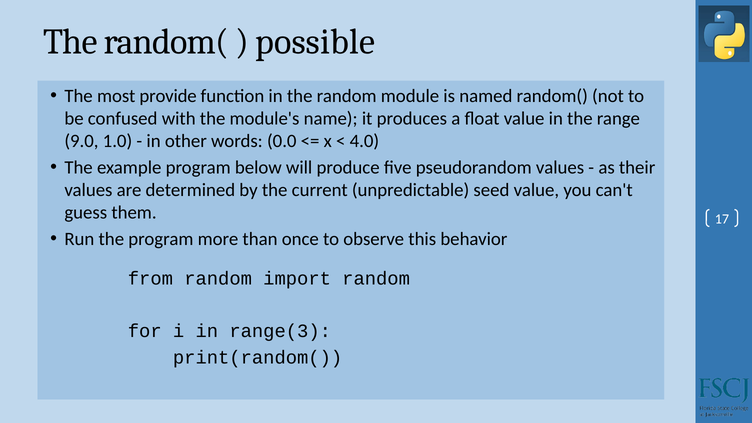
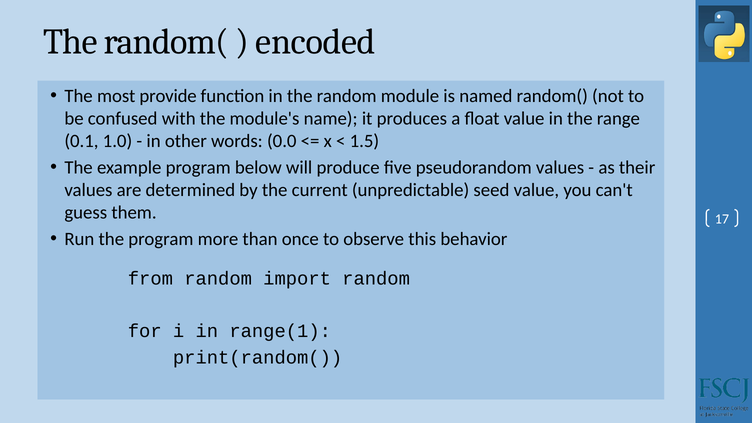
possible: possible -> encoded
9.0: 9.0 -> 0.1
4.0: 4.0 -> 1.5
range(3: range(3 -> range(1
